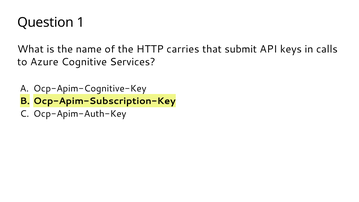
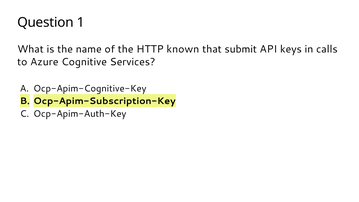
carries: carries -> known
